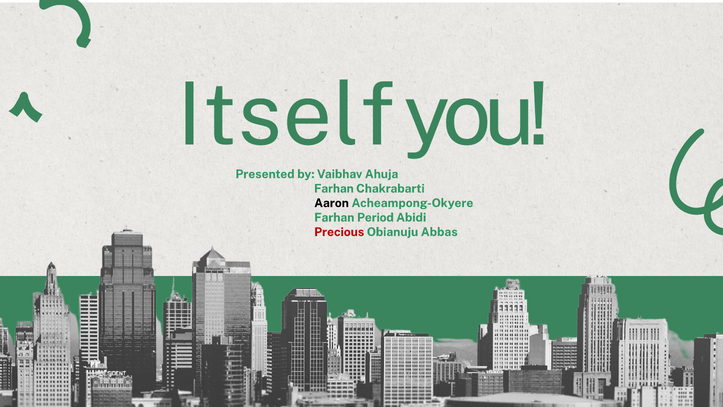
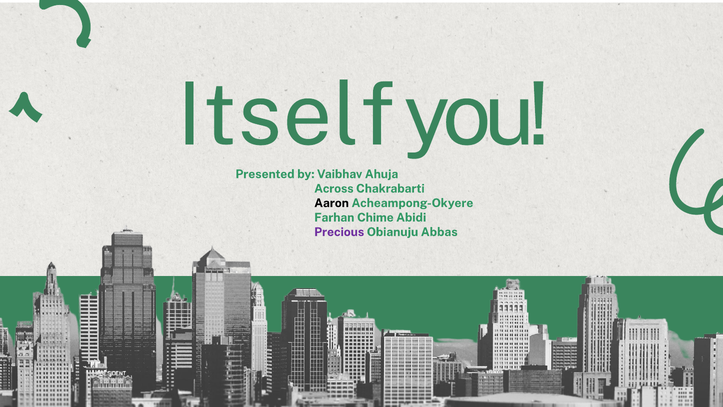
Farhan at (334, 188): Farhan -> Across
Period: Period -> Chime
Precious colour: red -> purple
